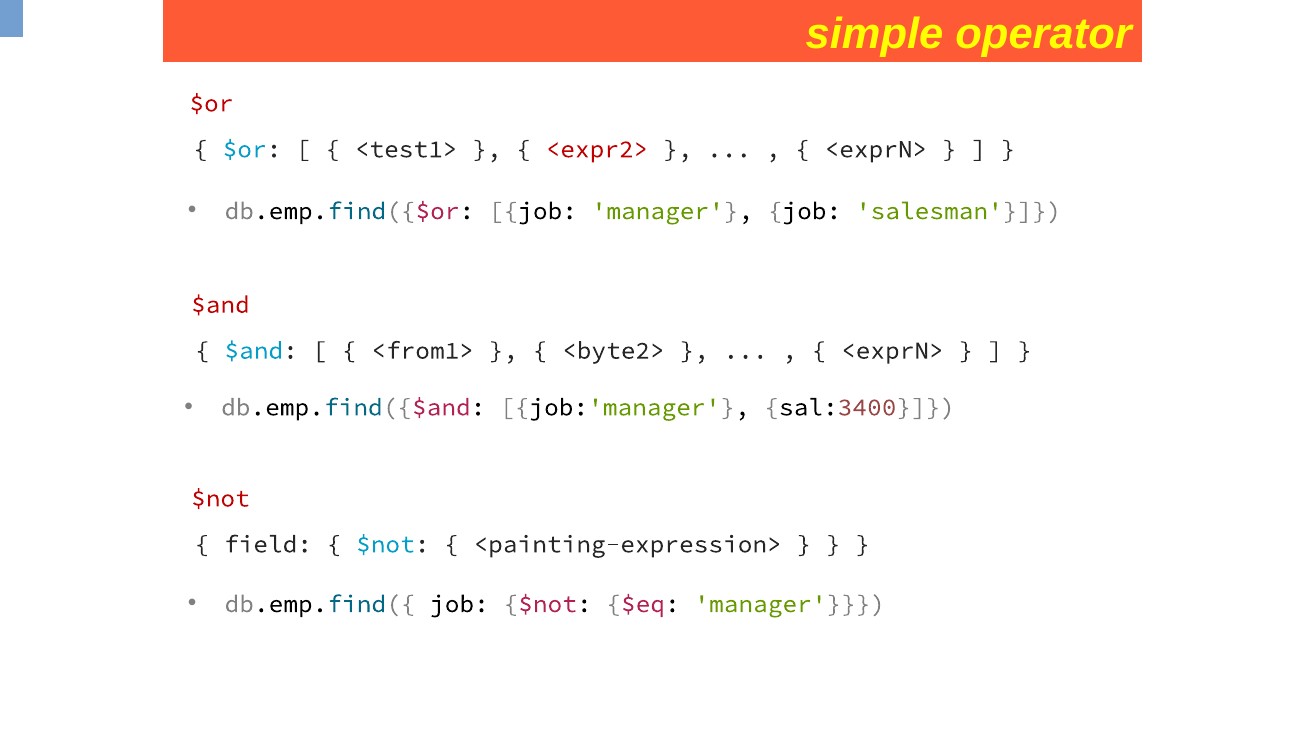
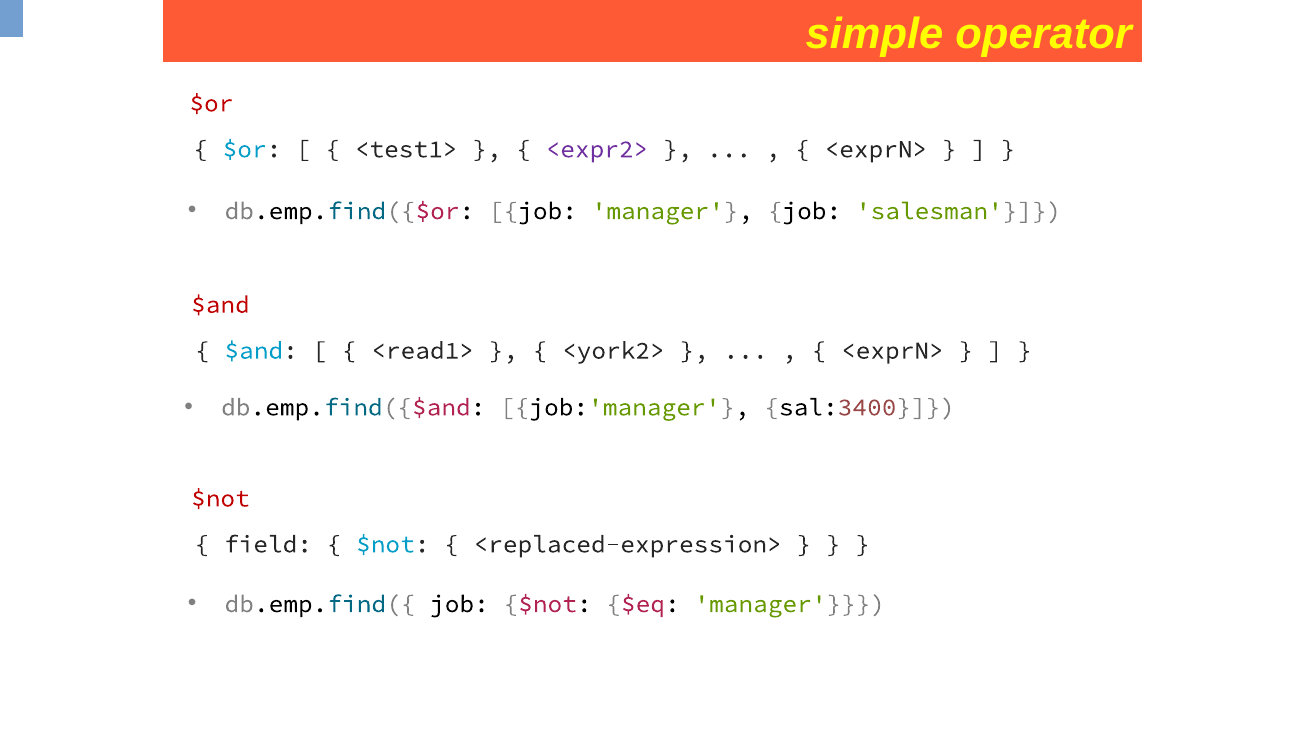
<expr2> colour: red -> purple
<from1>: <from1> -> <read1>
<byte2>: <byte2> -> <york2>
<painting-expression>: <painting-expression> -> <replaced-expression>
